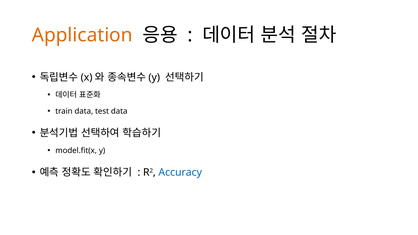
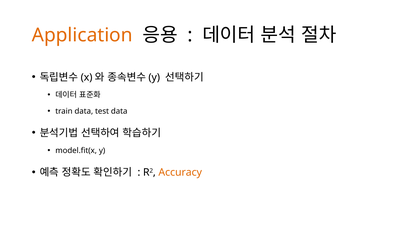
Accuracy colour: blue -> orange
